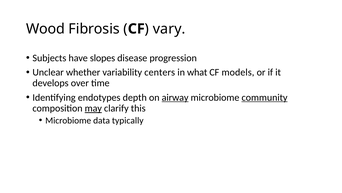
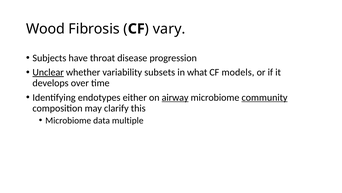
slopes: slopes -> throat
Unclear underline: none -> present
centers: centers -> subsets
depth: depth -> either
may underline: present -> none
typically: typically -> multiple
